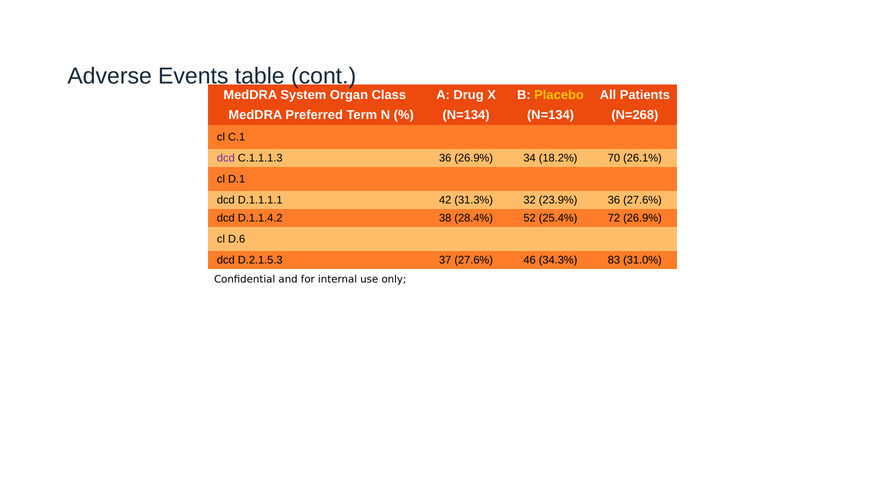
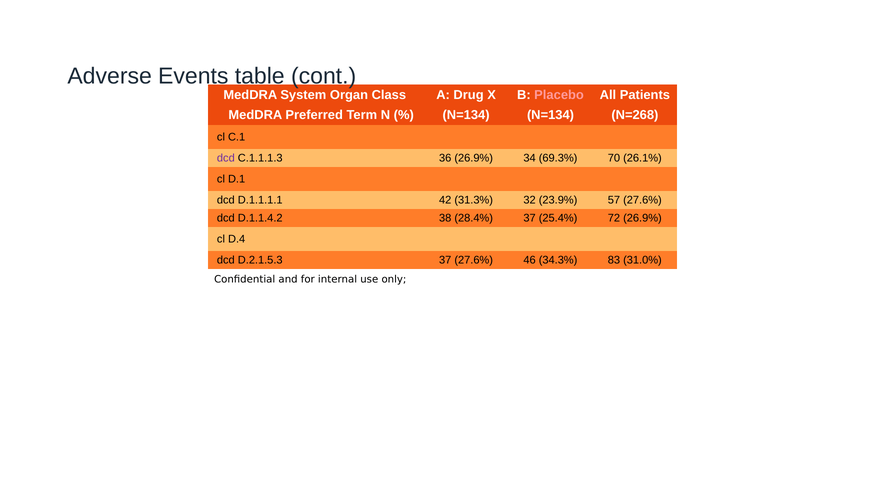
Placebo colour: yellow -> pink
18.2%: 18.2% -> 69.3%
23.9% 36: 36 -> 57
28.4% 52: 52 -> 37
D.6: D.6 -> D.4
